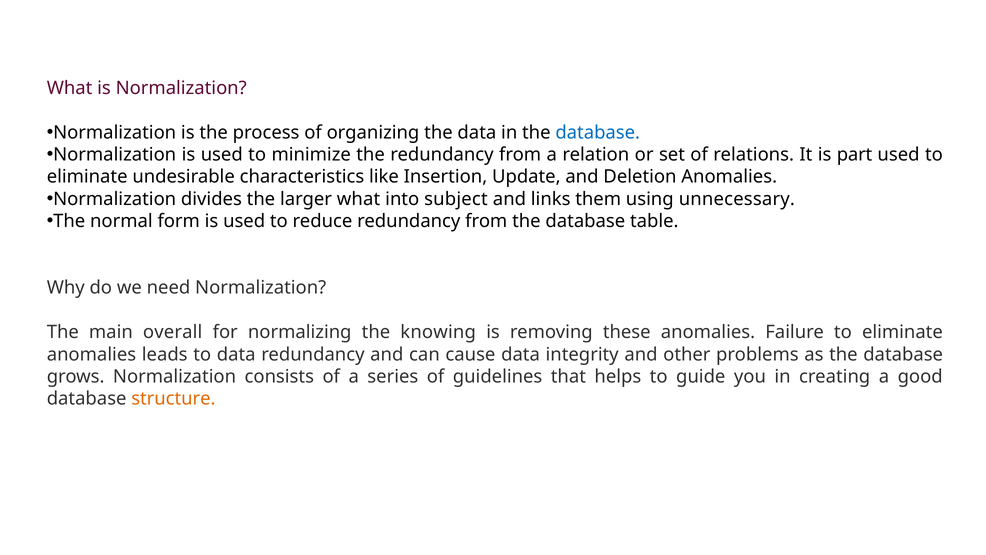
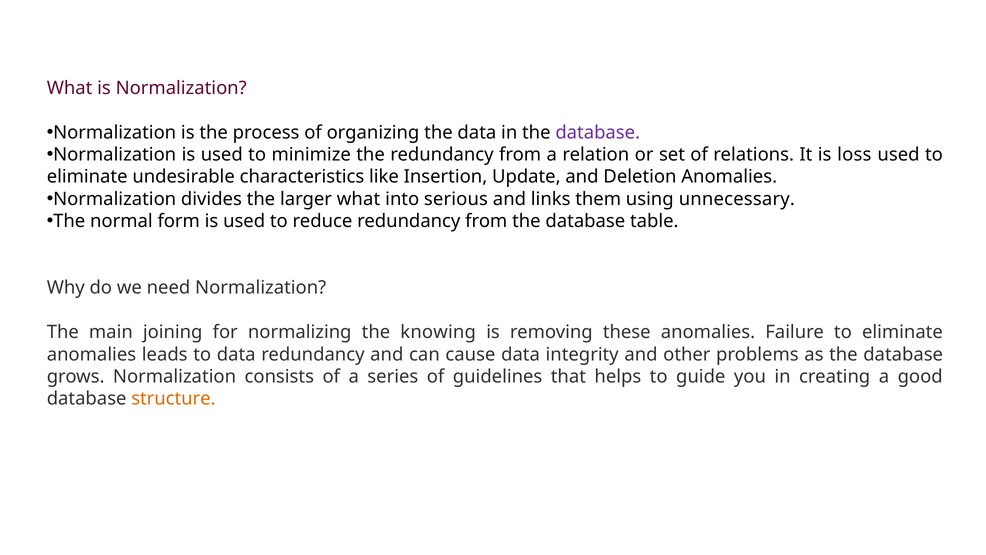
database at (598, 132) colour: blue -> purple
part: part -> loss
subject: subject -> serious
overall: overall -> joining
